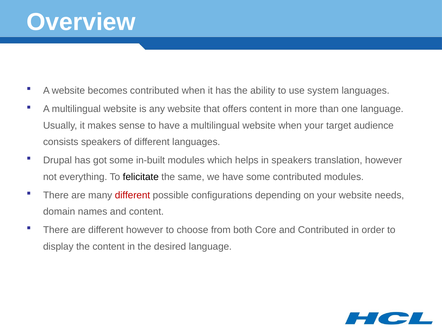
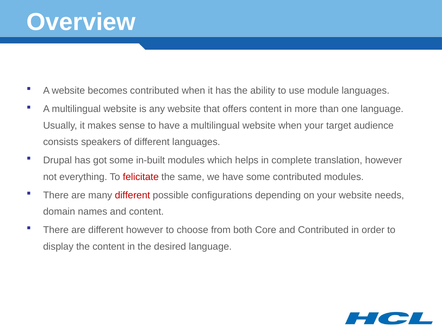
system: system -> module
in speakers: speakers -> complete
felicitate colour: black -> red
